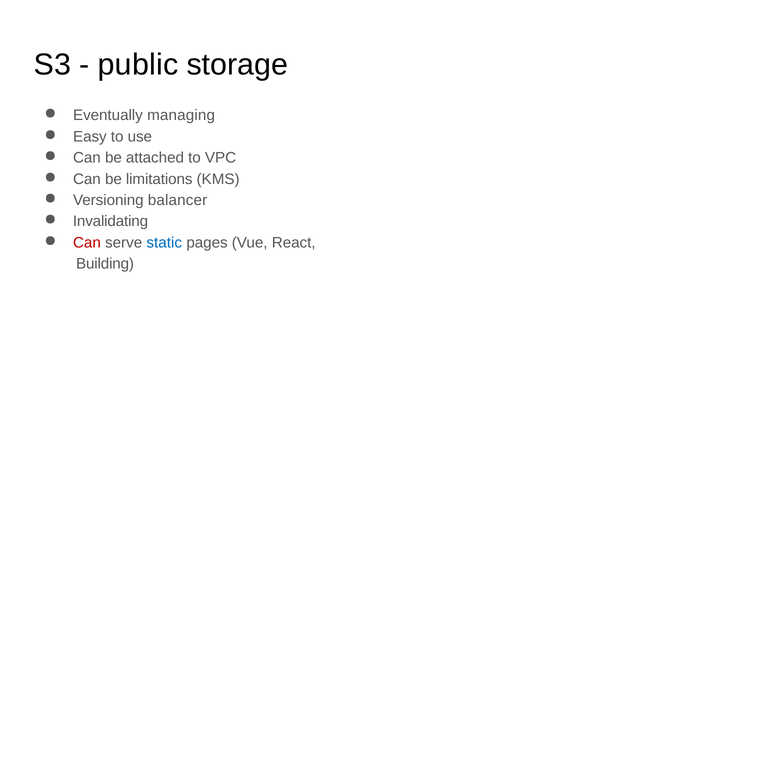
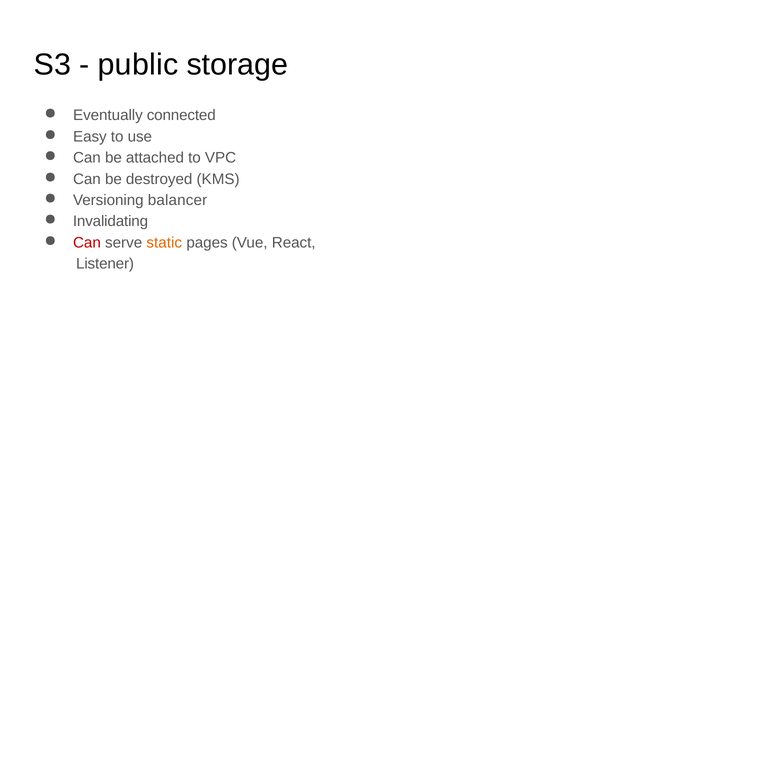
managing: managing -> connected
limitations: limitations -> destroyed
static colour: blue -> orange
Building: Building -> Listener
